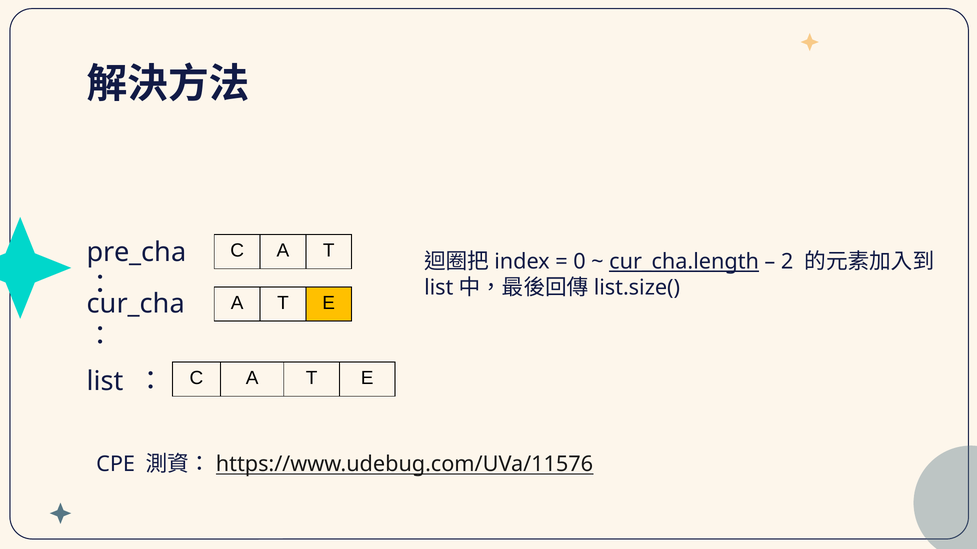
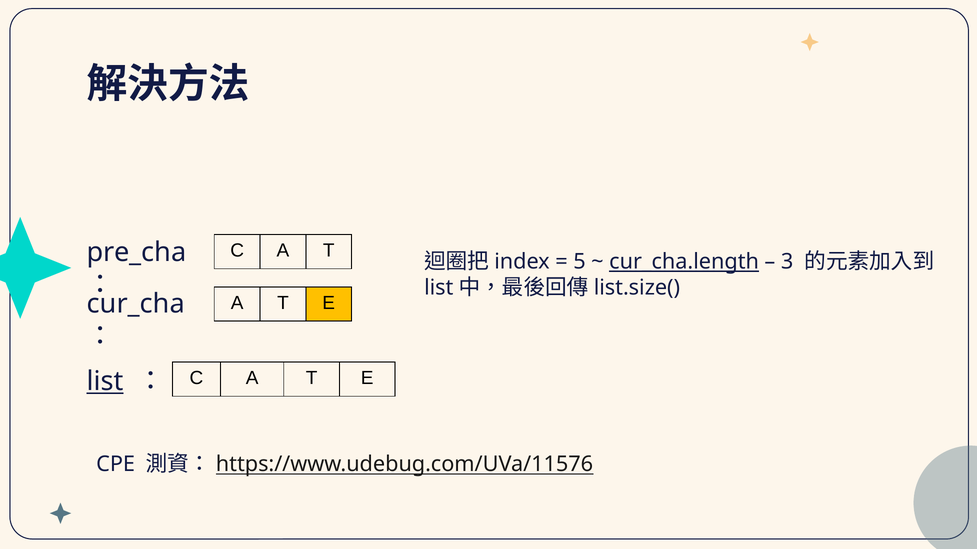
0: 0 -> 5
2: 2 -> 3
list underline: none -> present
